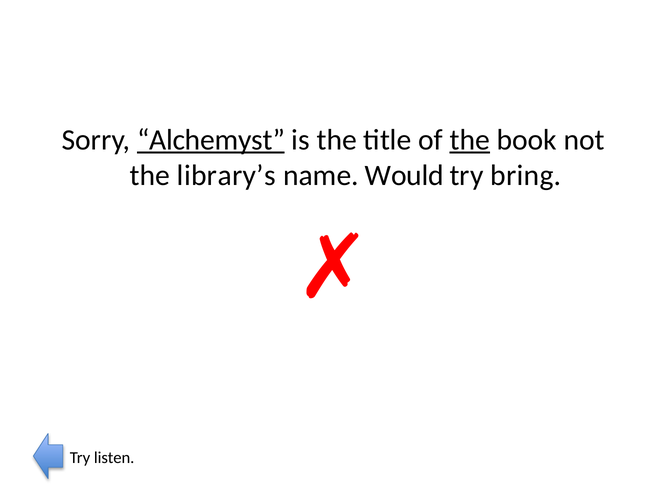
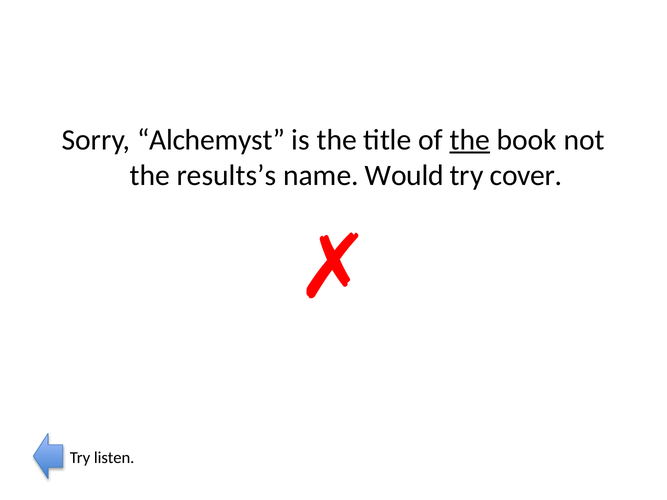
Alchemyst underline: present -> none
library’s: library’s -> results’s
bring: bring -> cover
